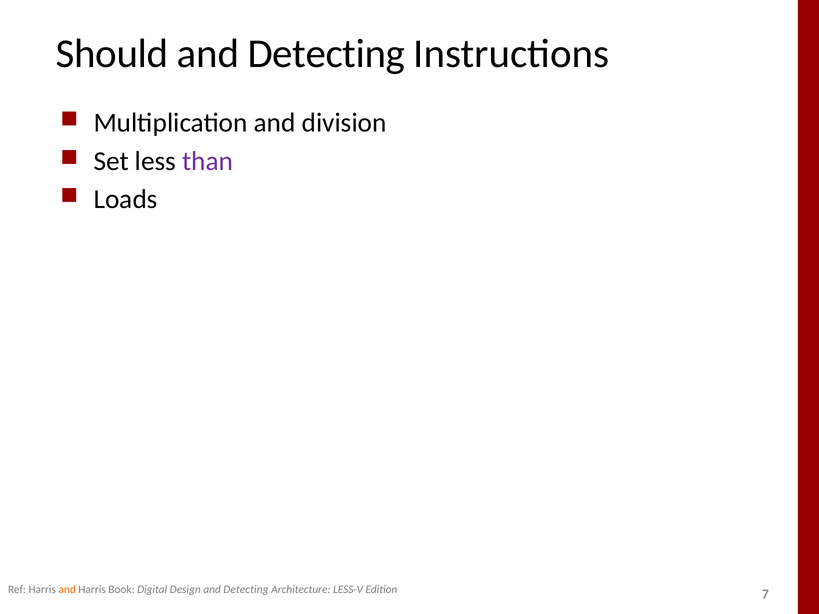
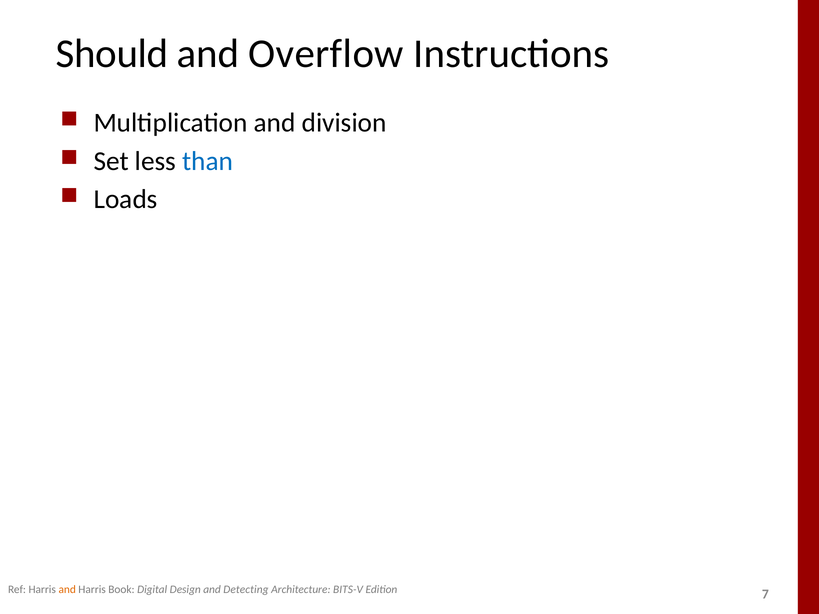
Detecting at (326, 54): Detecting -> Overflow
than colour: purple -> blue
LESS-V: LESS-V -> BITS-V
